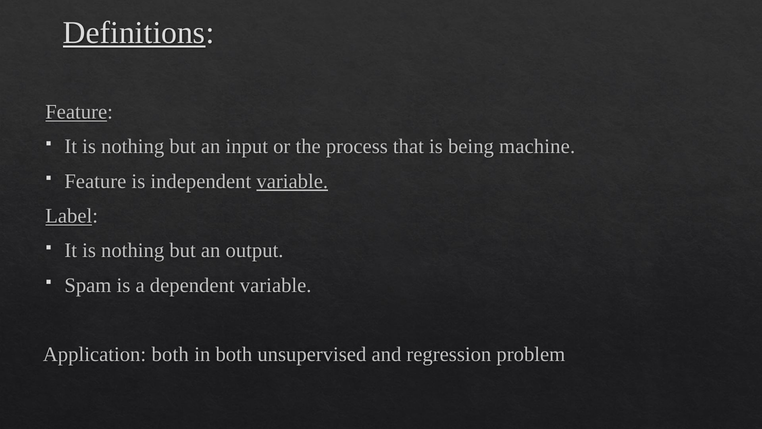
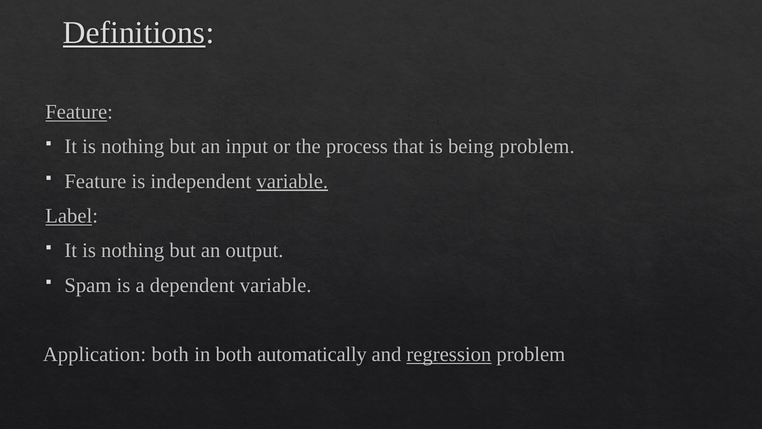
being machine: machine -> problem
unsupervised: unsupervised -> automatically
regression underline: none -> present
